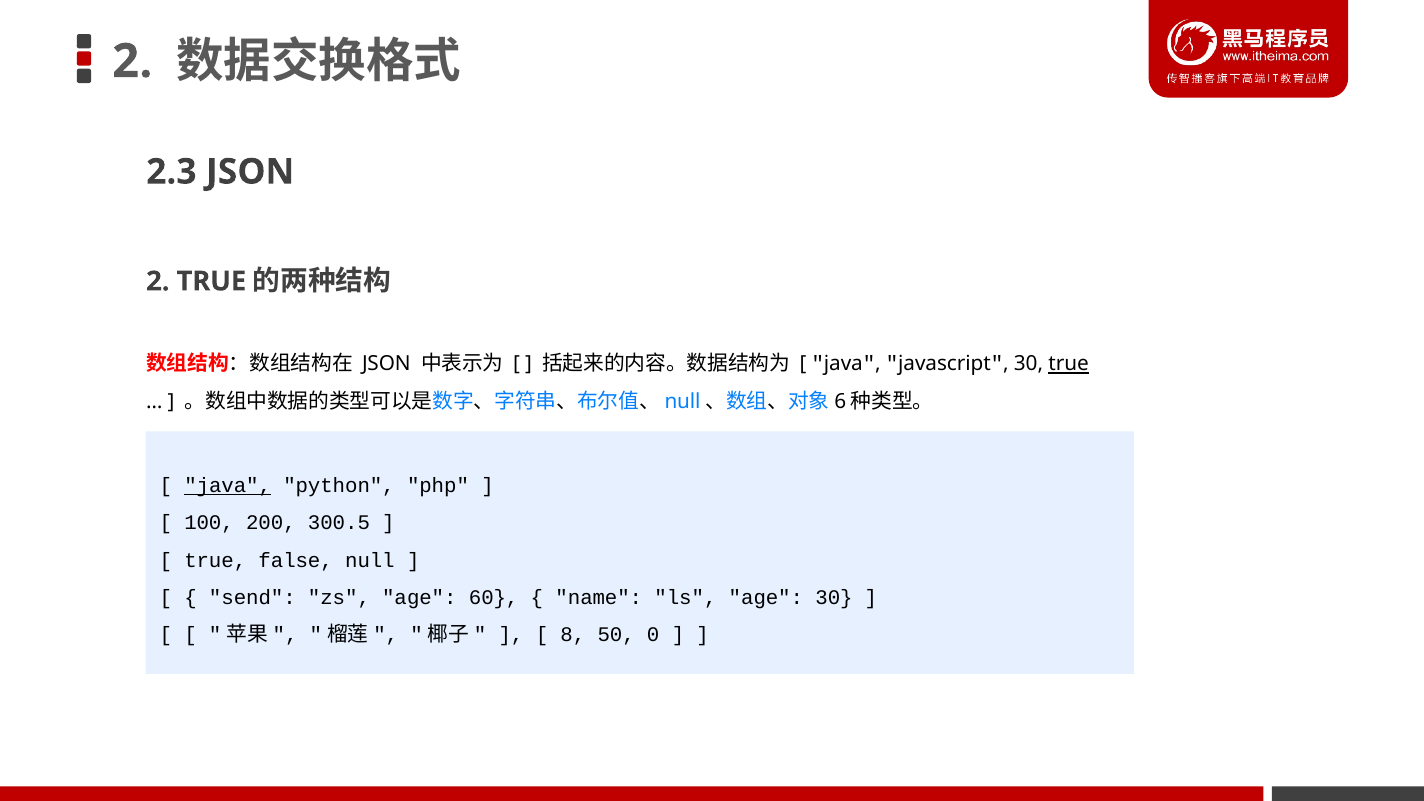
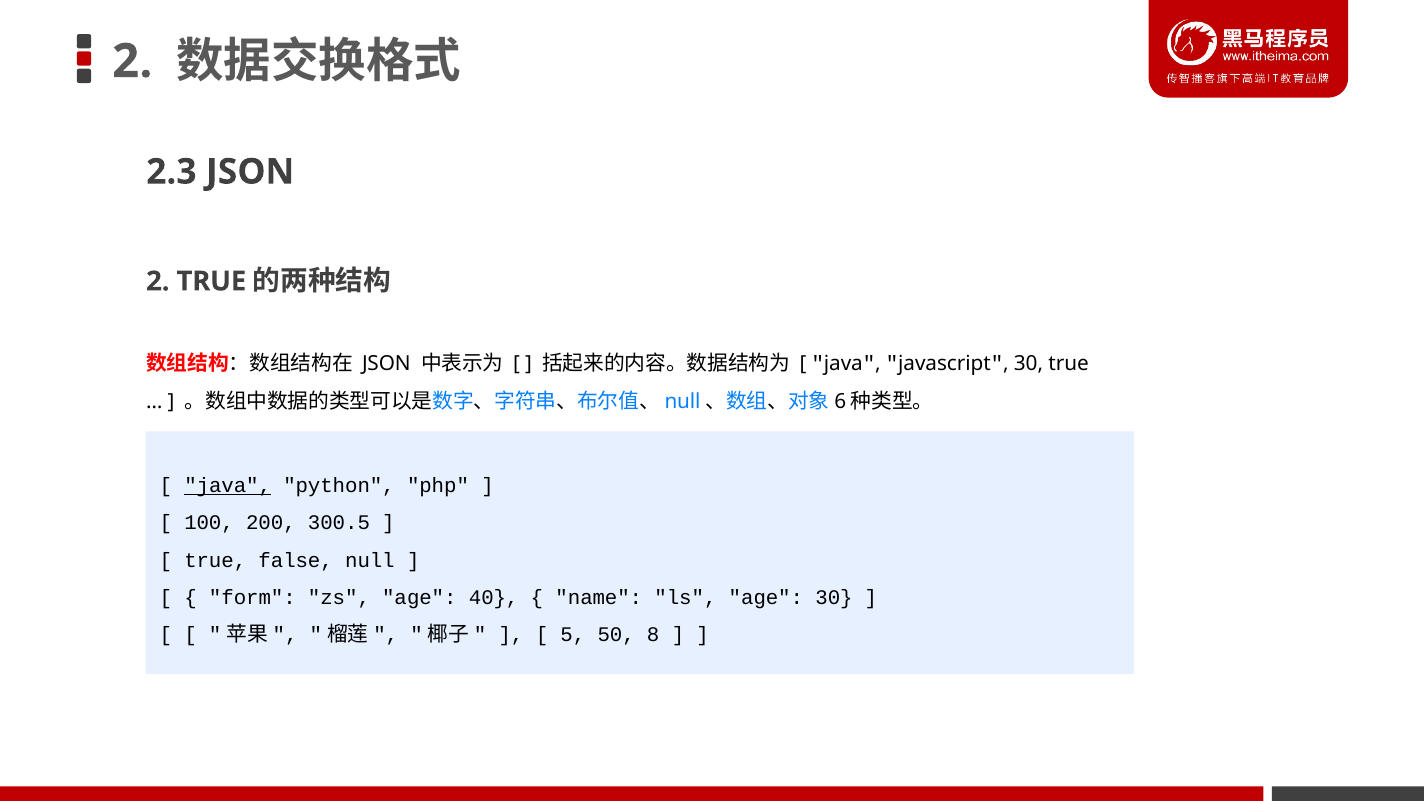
true at (1069, 364) underline: present -> none
send: send -> form
60: 60 -> 40
8: 8 -> 5
0: 0 -> 8
